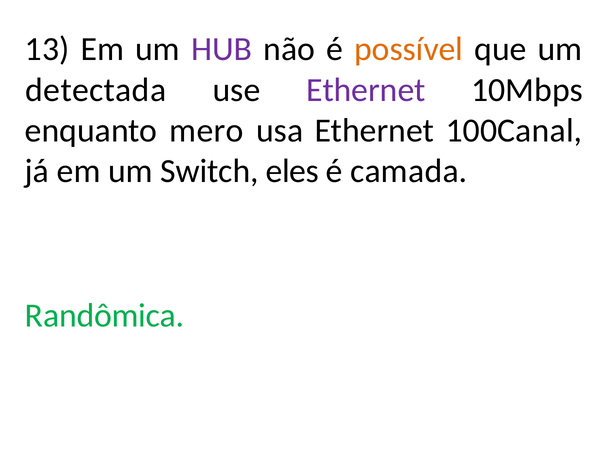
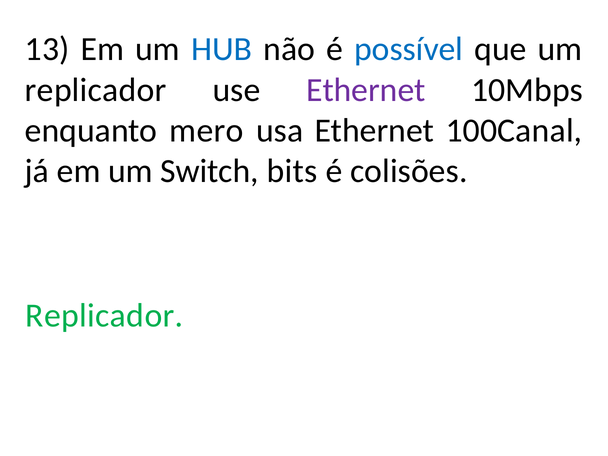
HUB colour: purple -> blue
possível colour: orange -> blue
detectada at (96, 90): detectada -> replicador
eles: eles -> bits
camada: camada -> colisões
Randômica at (105, 315): Randômica -> Replicador
